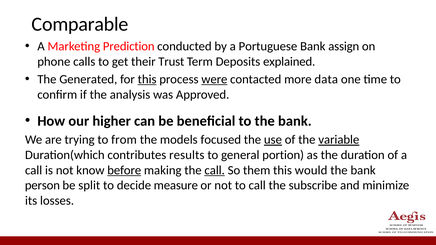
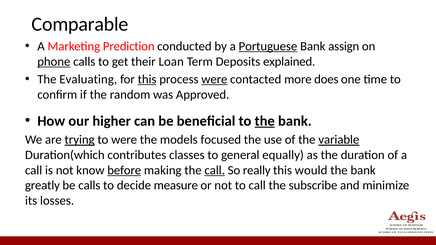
Portuguese underline: none -> present
phone underline: none -> present
Trust: Trust -> Loan
Generated: Generated -> Evaluating
data: data -> does
analysis: analysis -> random
the at (265, 121) underline: none -> present
trying underline: none -> present
to from: from -> were
use underline: present -> none
results: results -> classes
portion: portion -> equally
them: them -> really
person: person -> greatly
be split: split -> calls
